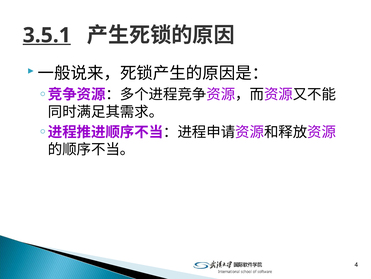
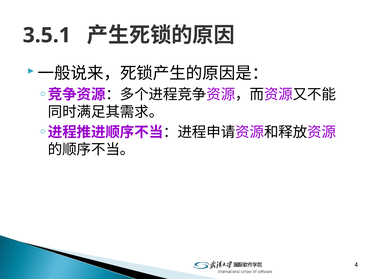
3.5.1 underline: present -> none
